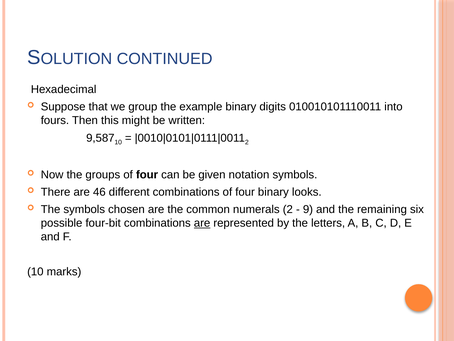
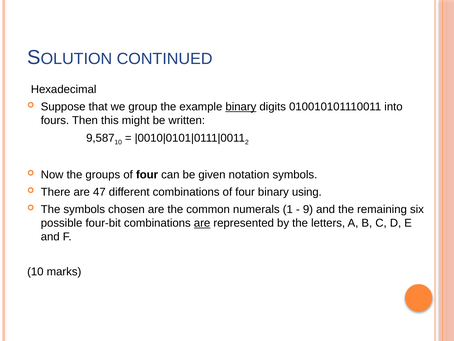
binary at (241, 107) underline: none -> present
46: 46 -> 47
looks: looks -> using
numerals 2: 2 -> 1
